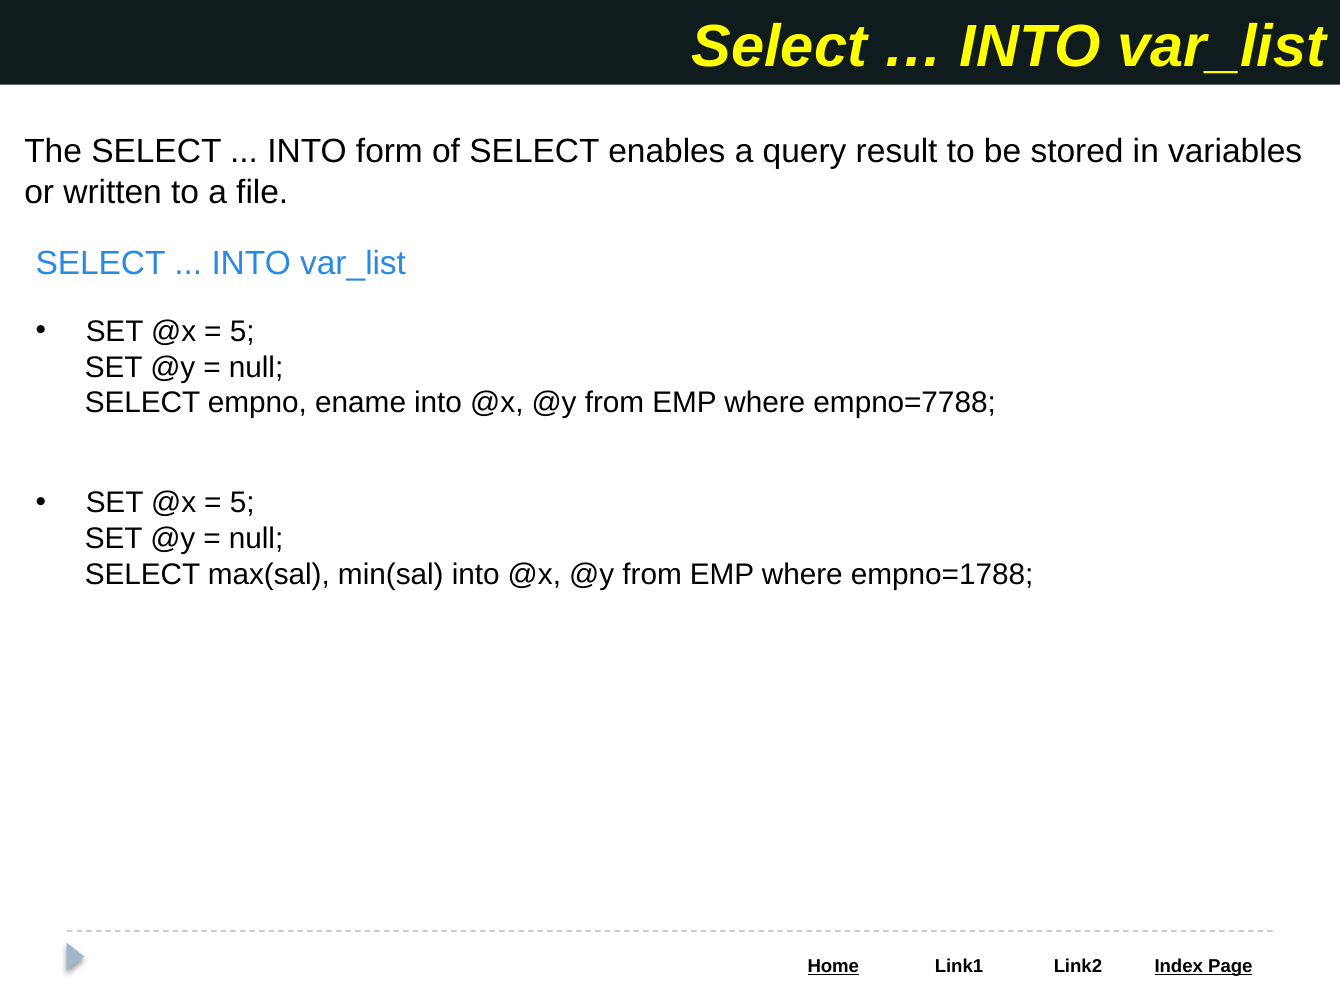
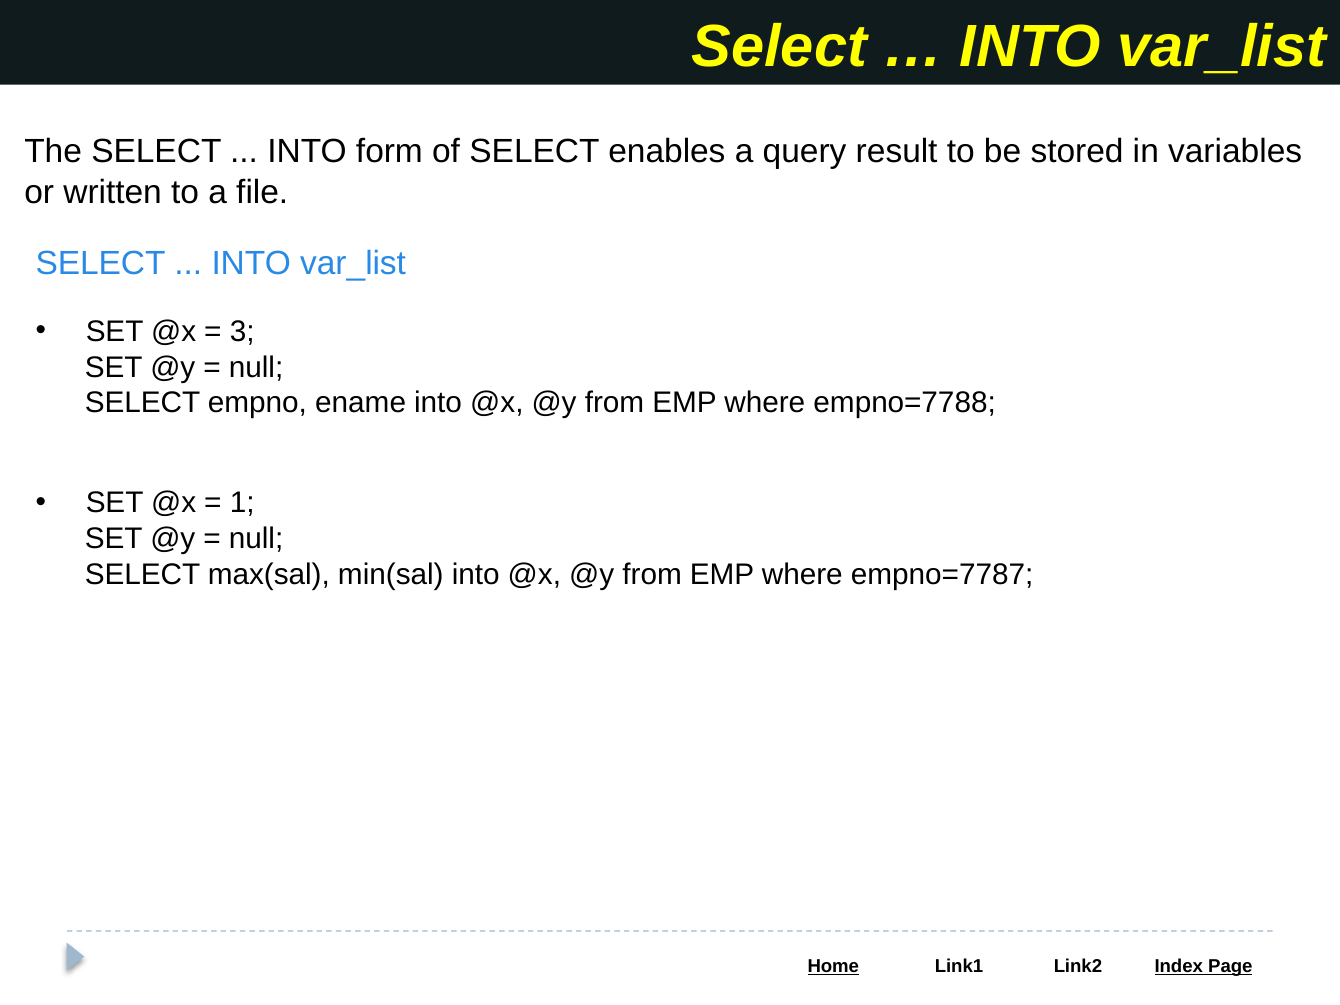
5 at (242, 332): 5 -> 3
5 at (242, 503): 5 -> 1
empno=1788: empno=1788 -> empno=7787
